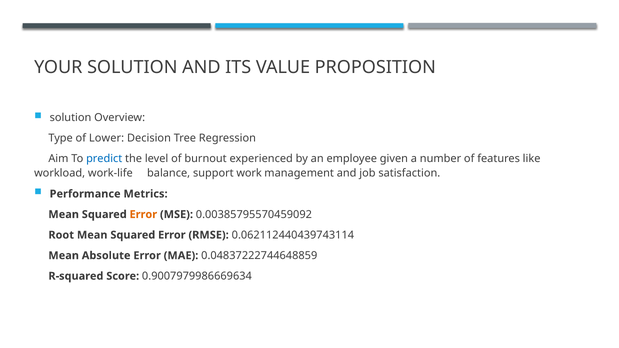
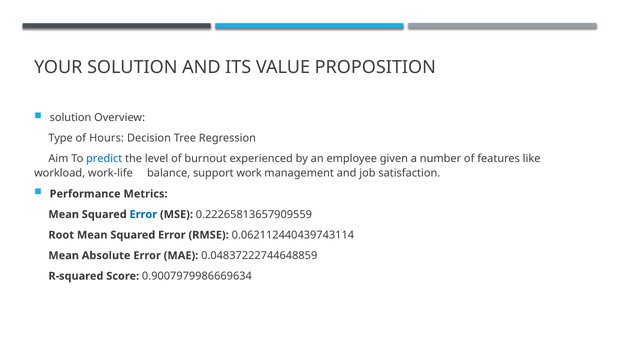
Lower: Lower -> Hours
Error at (143, 215) colour: orange -> blue
0.00385795570459092: 0.00385795570459092 -> 0.22265813657909559
